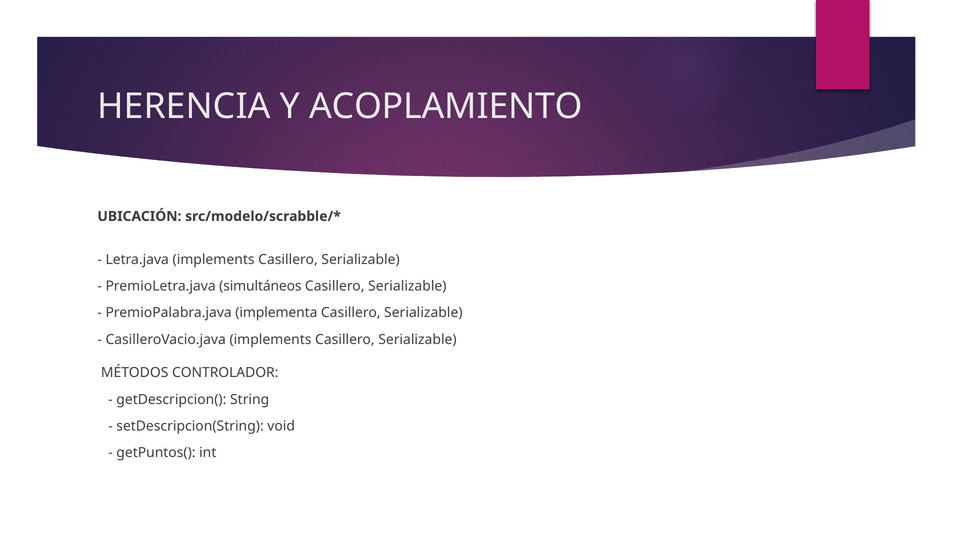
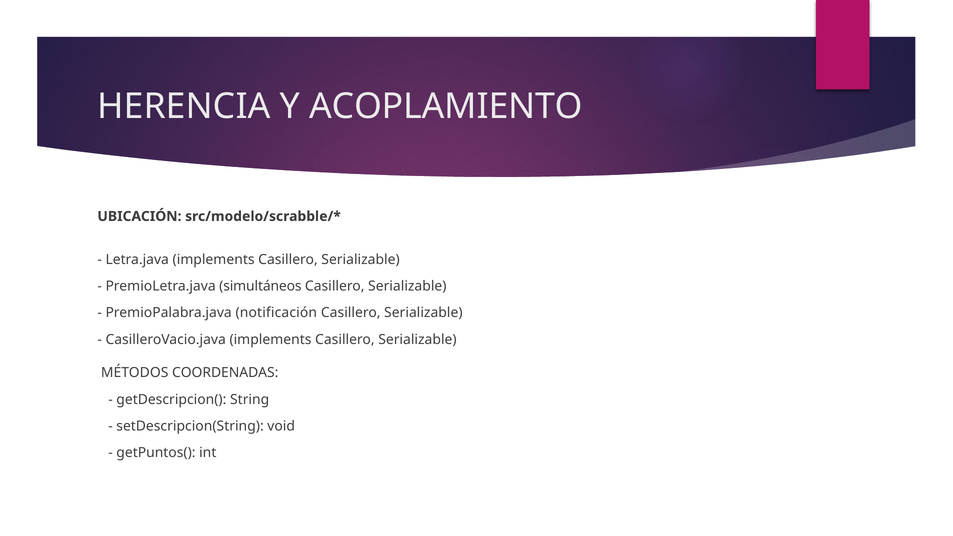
implementa: implementa -> notificación
CONTROLADOR: CONTROLADOR -> COORDENADAS
